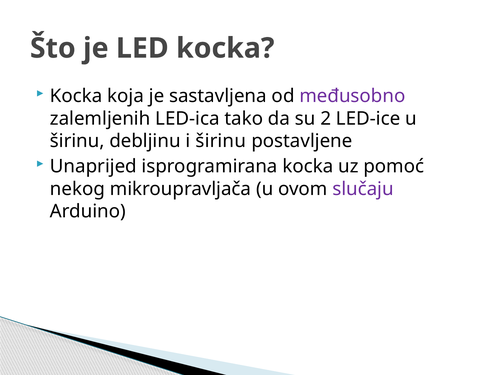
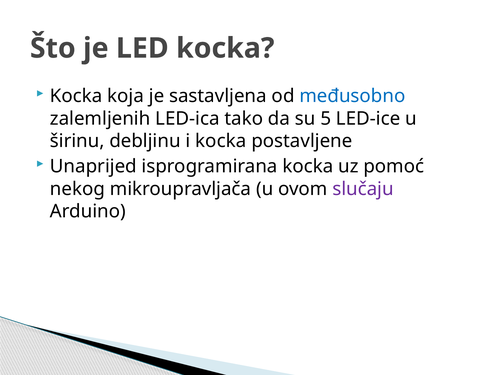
međusobno colour: purple -> blue
2: 2 -> 5
i širinu: širinu -> kocka
